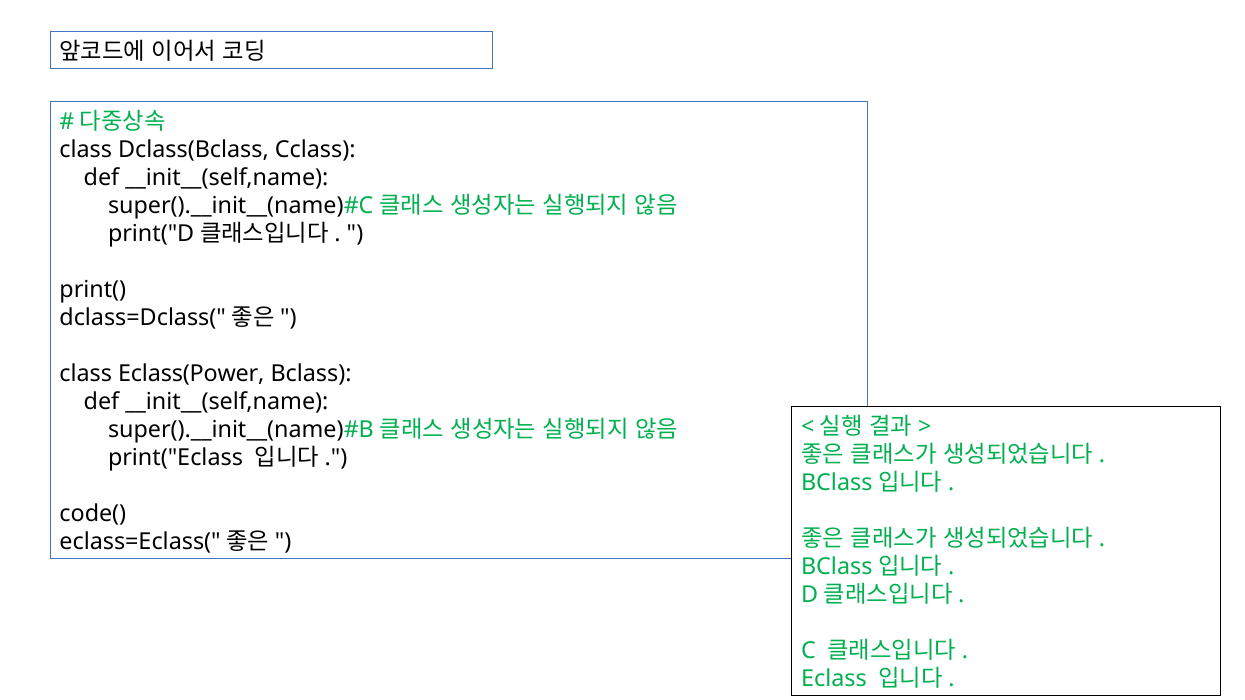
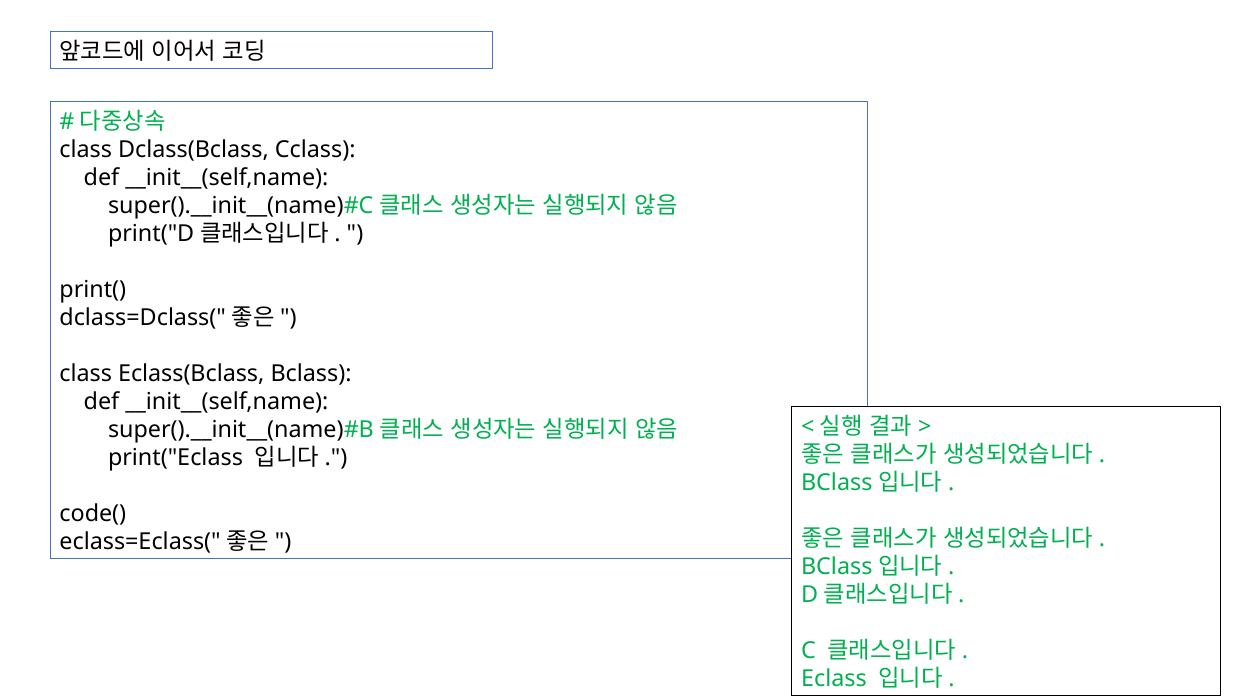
Eclass(Power: Eclass(Power -> Eclass(Bclass
